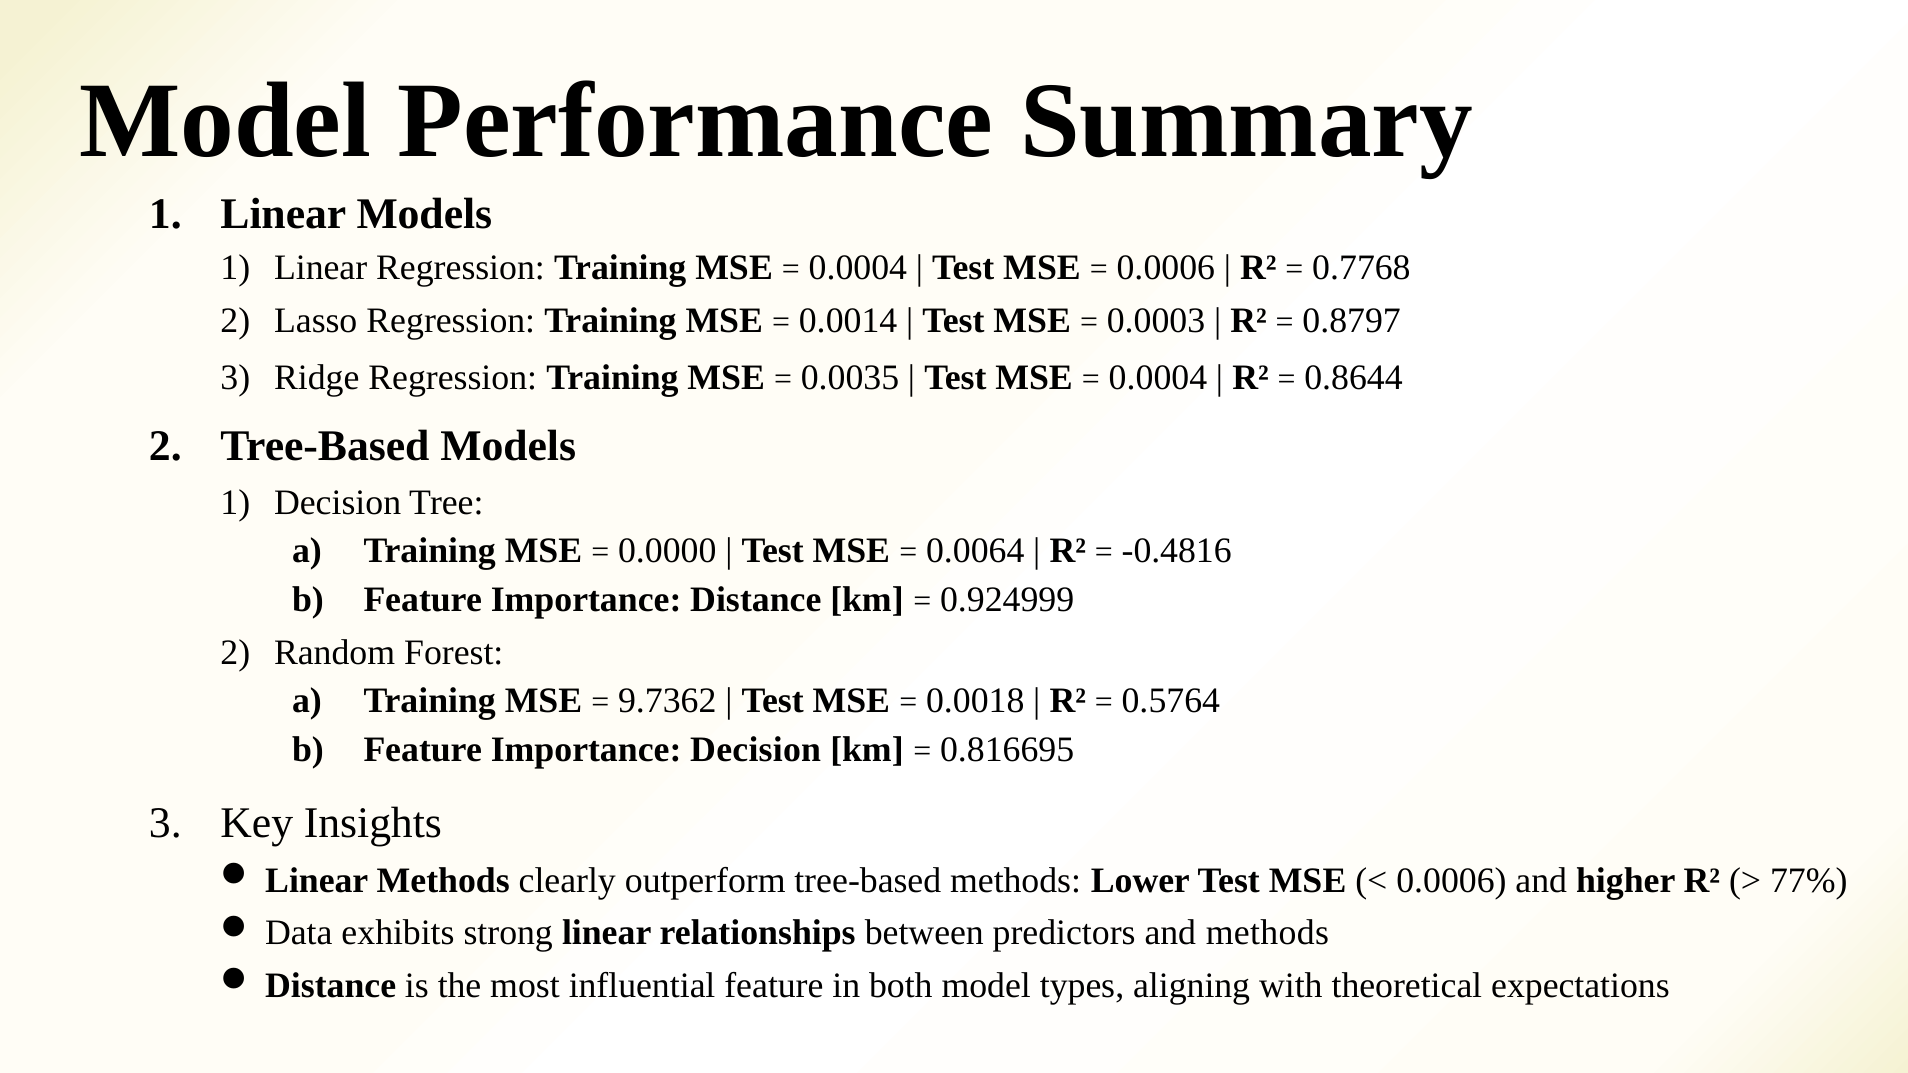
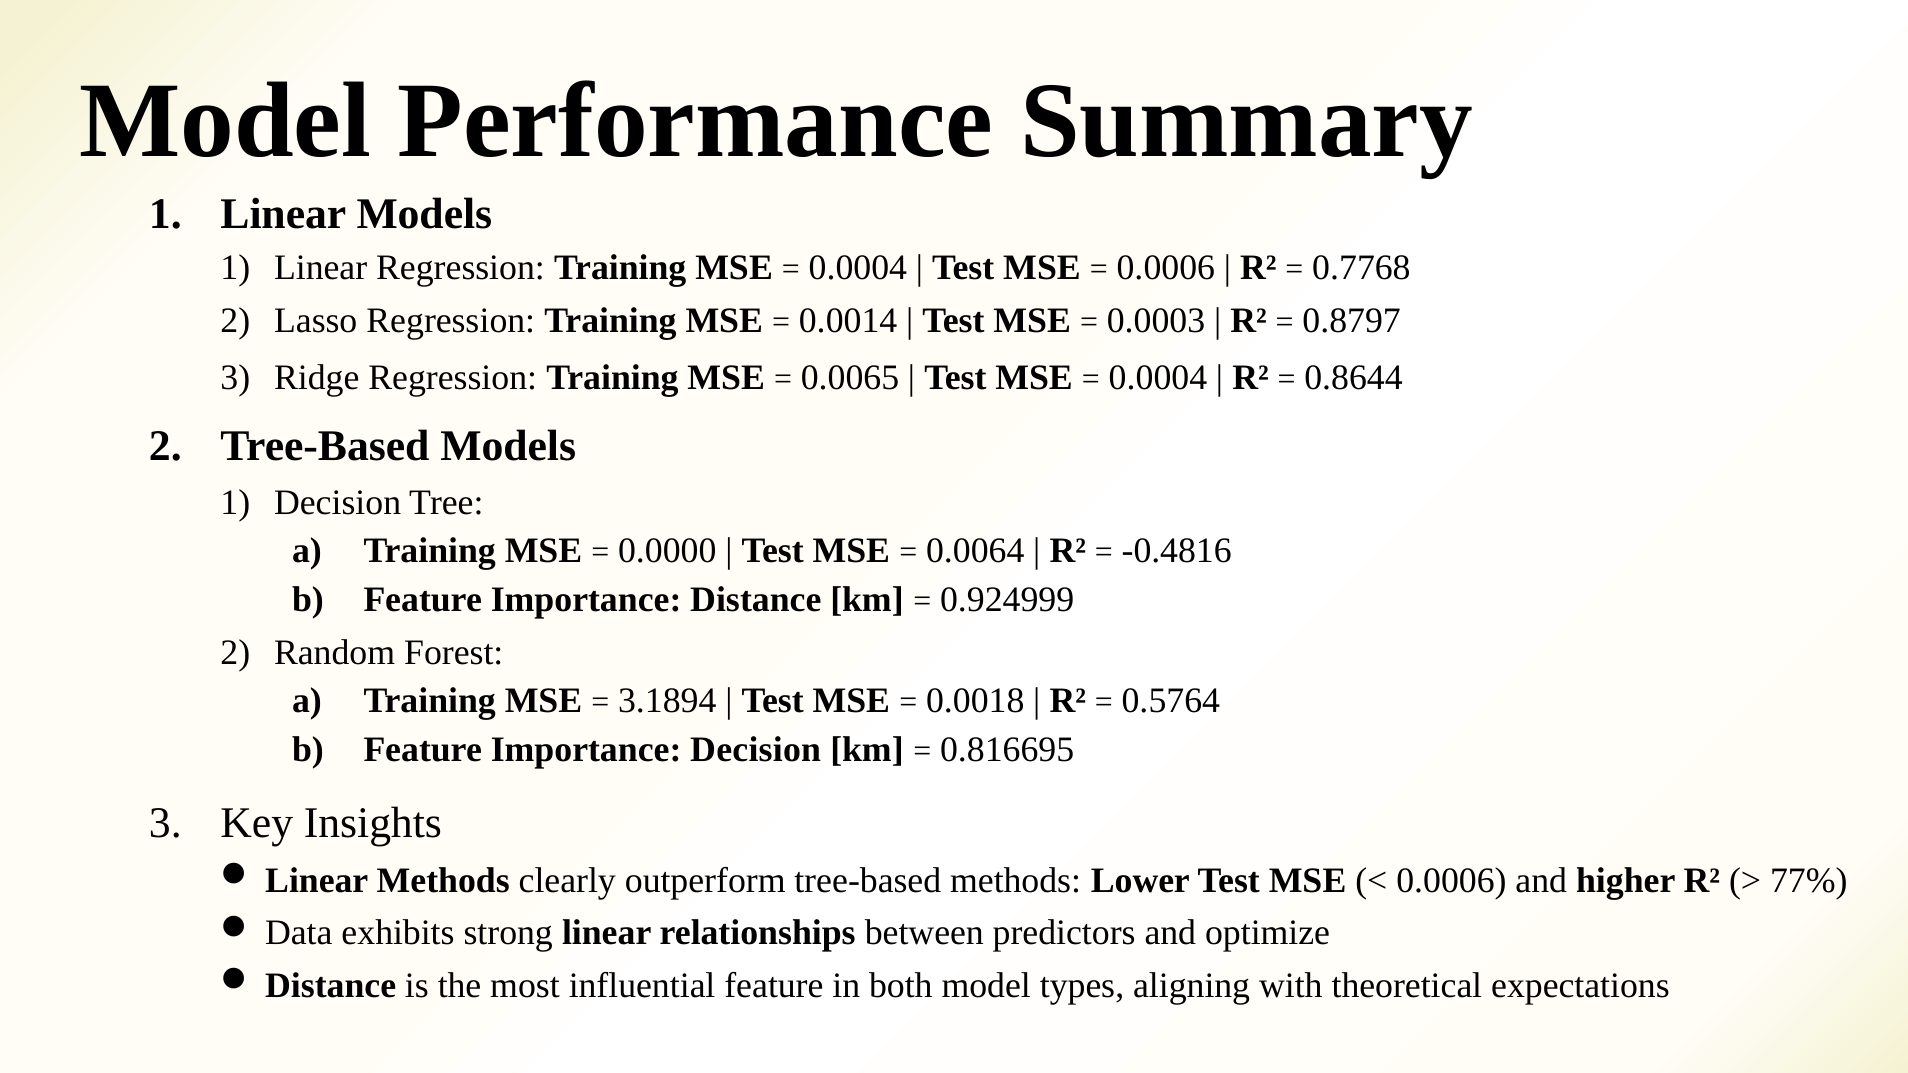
0.0035: 0.0035 -> 0.0065
9.7362: 9.7362 -> 3.1894
and methods: methods -> optimize
